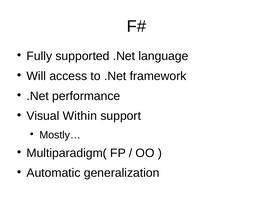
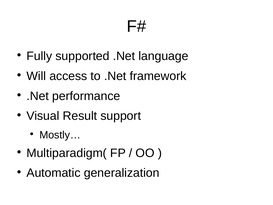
Within: Within -> Result
